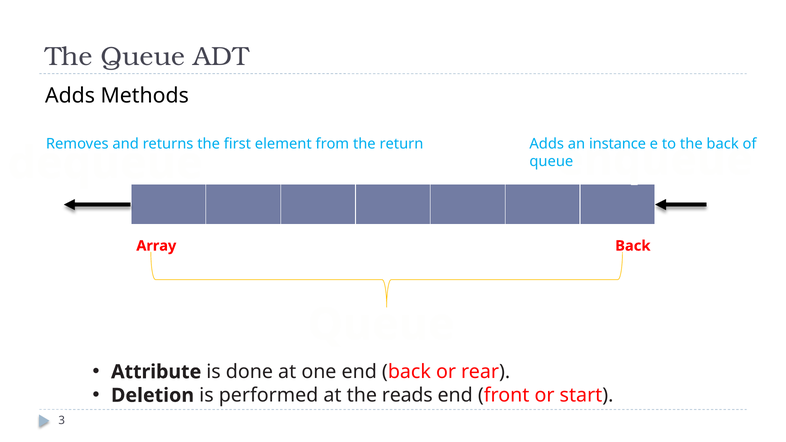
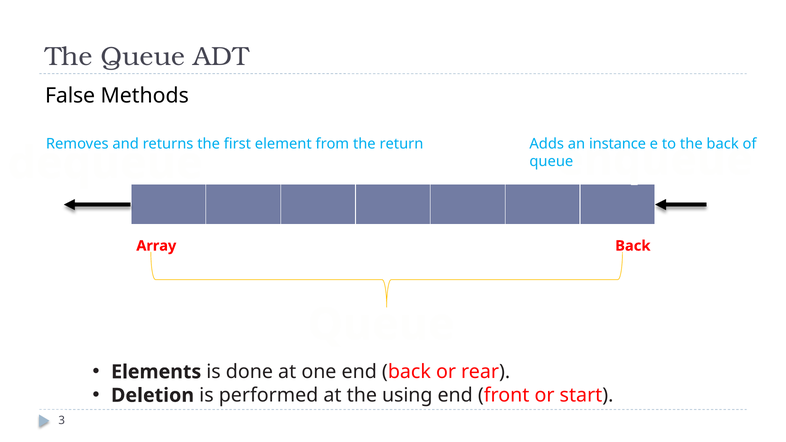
Adds at (70, 96): Adds -> False
Attribute: Attribute -> Elements
reads: reads -> using
